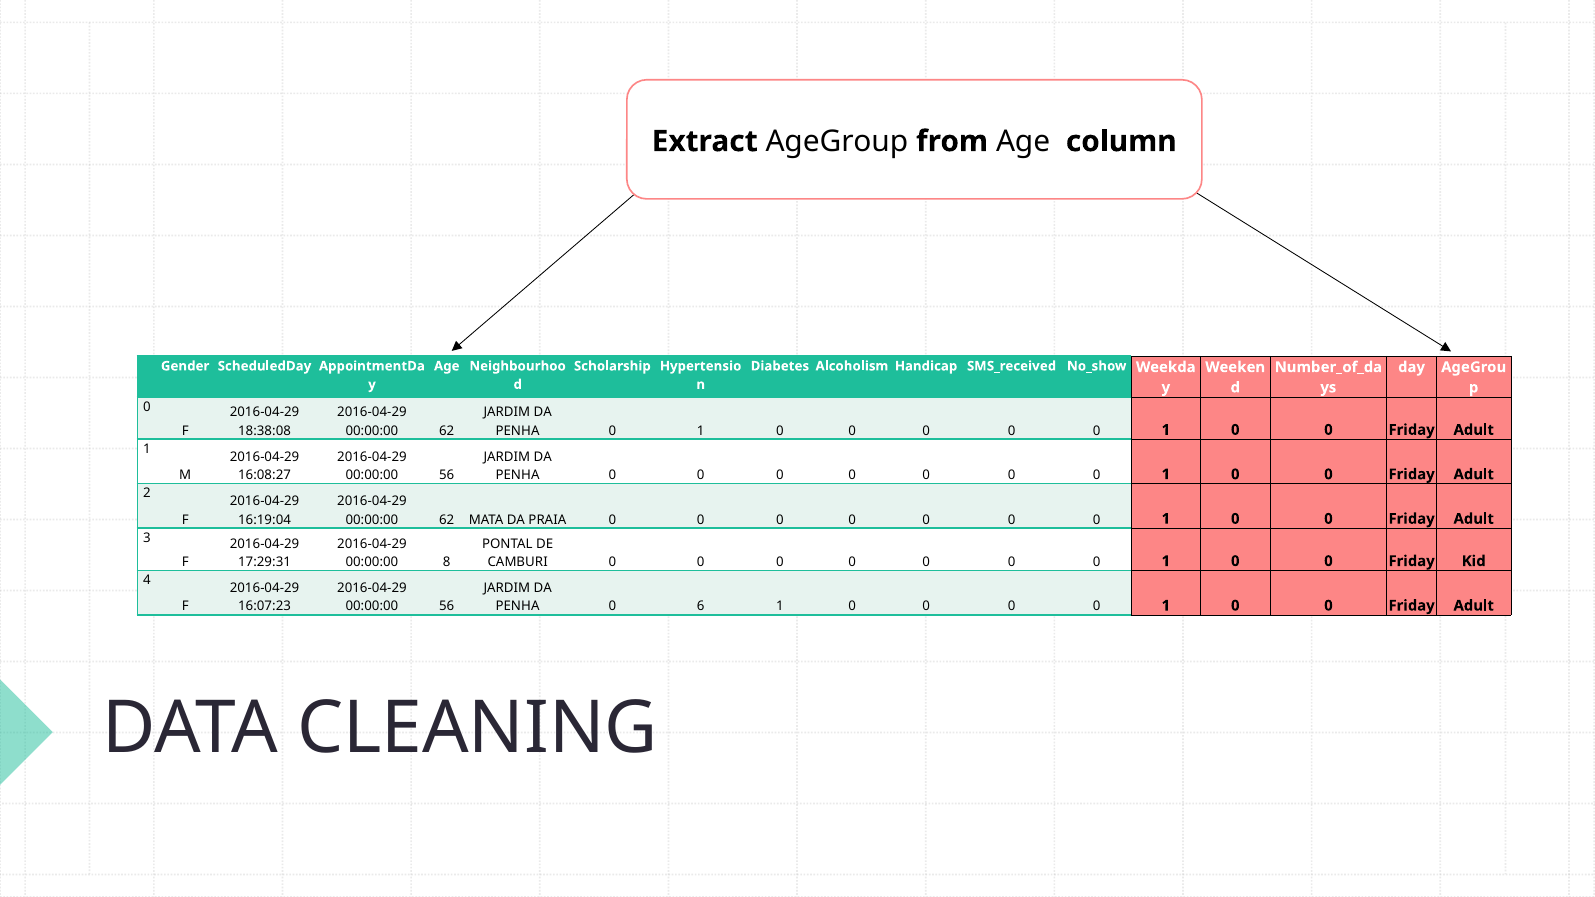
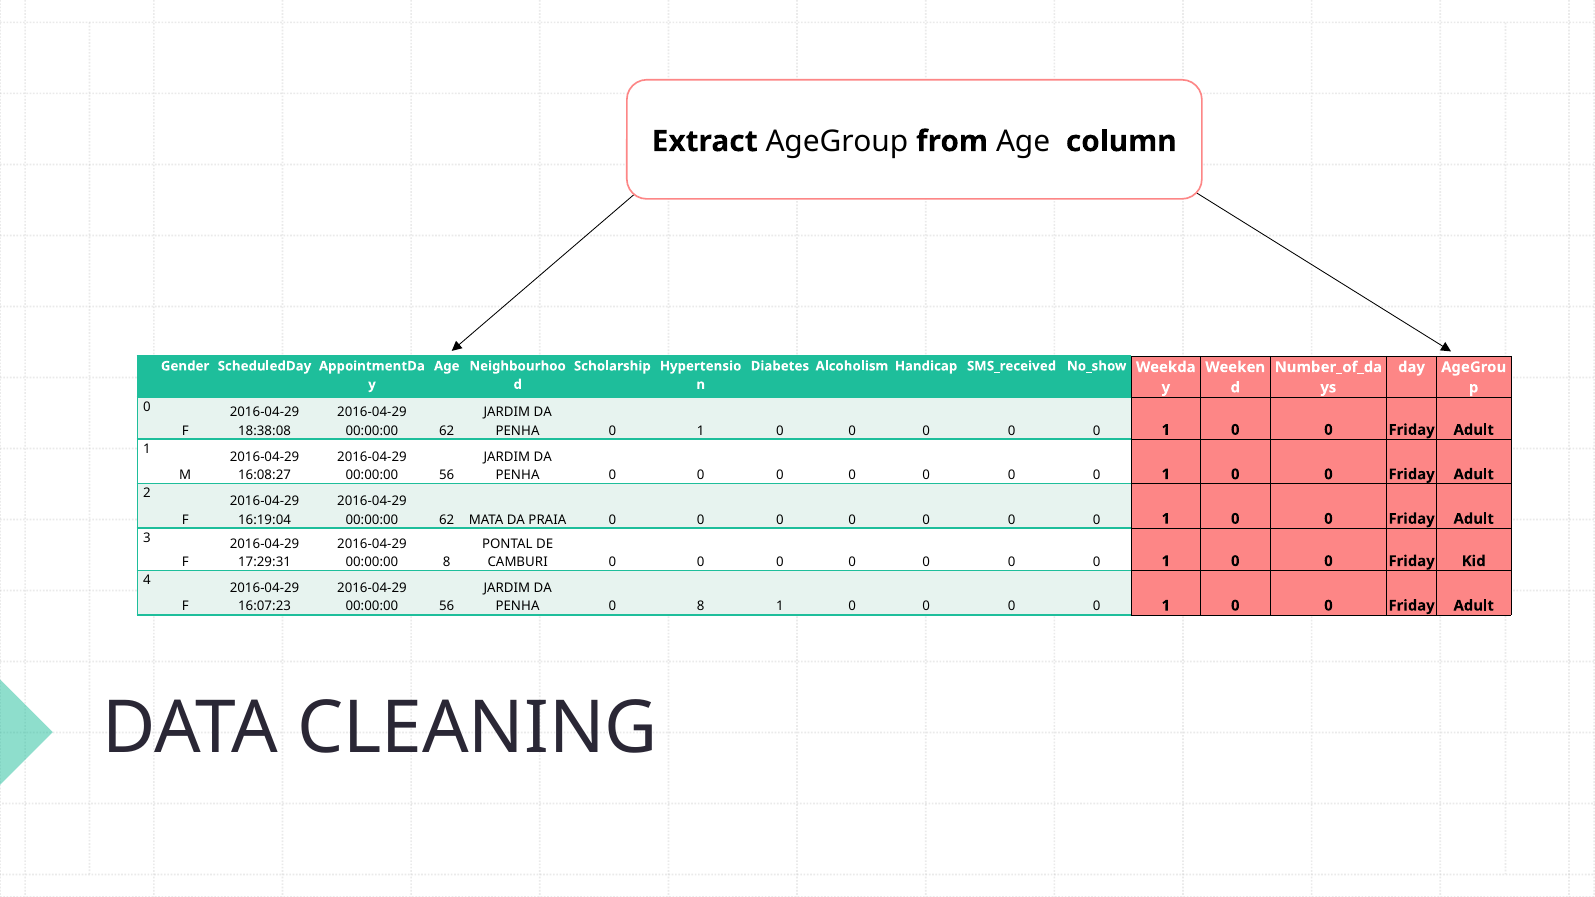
0 6: 6 -> 8
